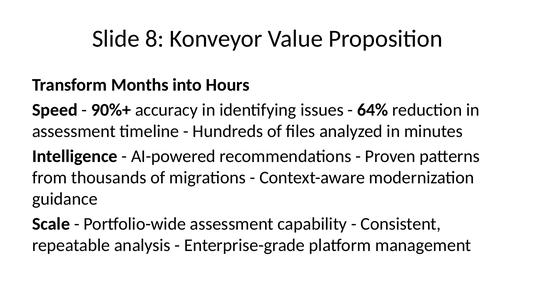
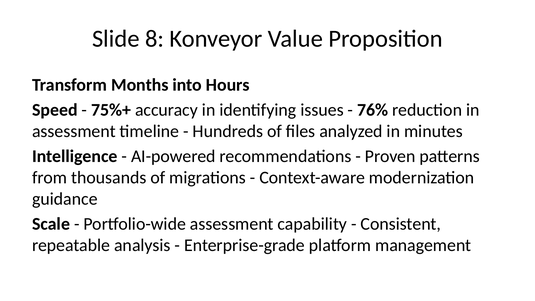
90%+: 90%+ -> 75%+
64%: 64% -> 76%
